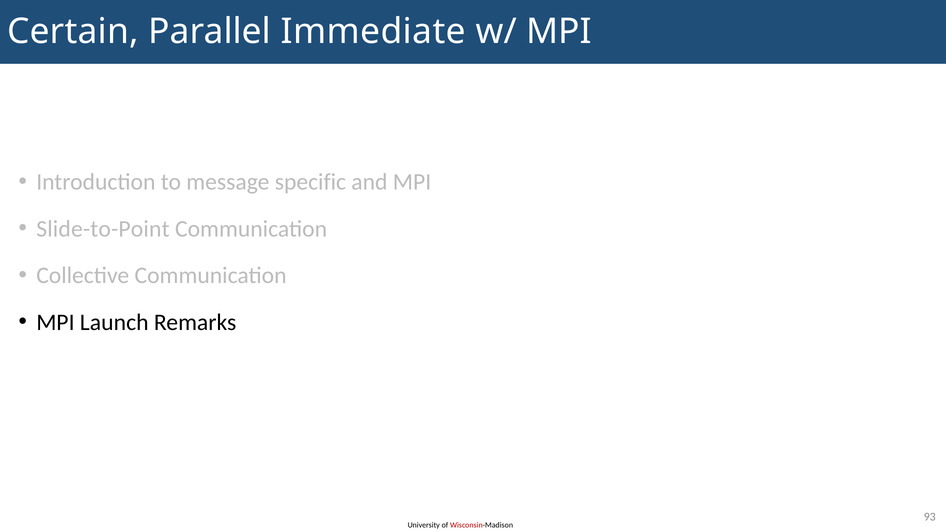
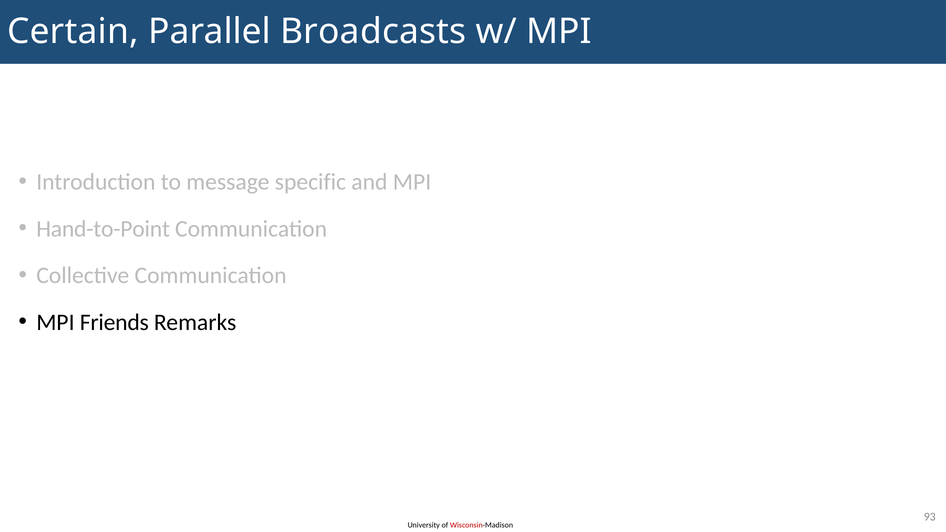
Immediate: Immediate -> Broadcasts
Slide-to-Point: Slide-to-Point -> Hand-to-Point
Launch: Launch -> Friends
